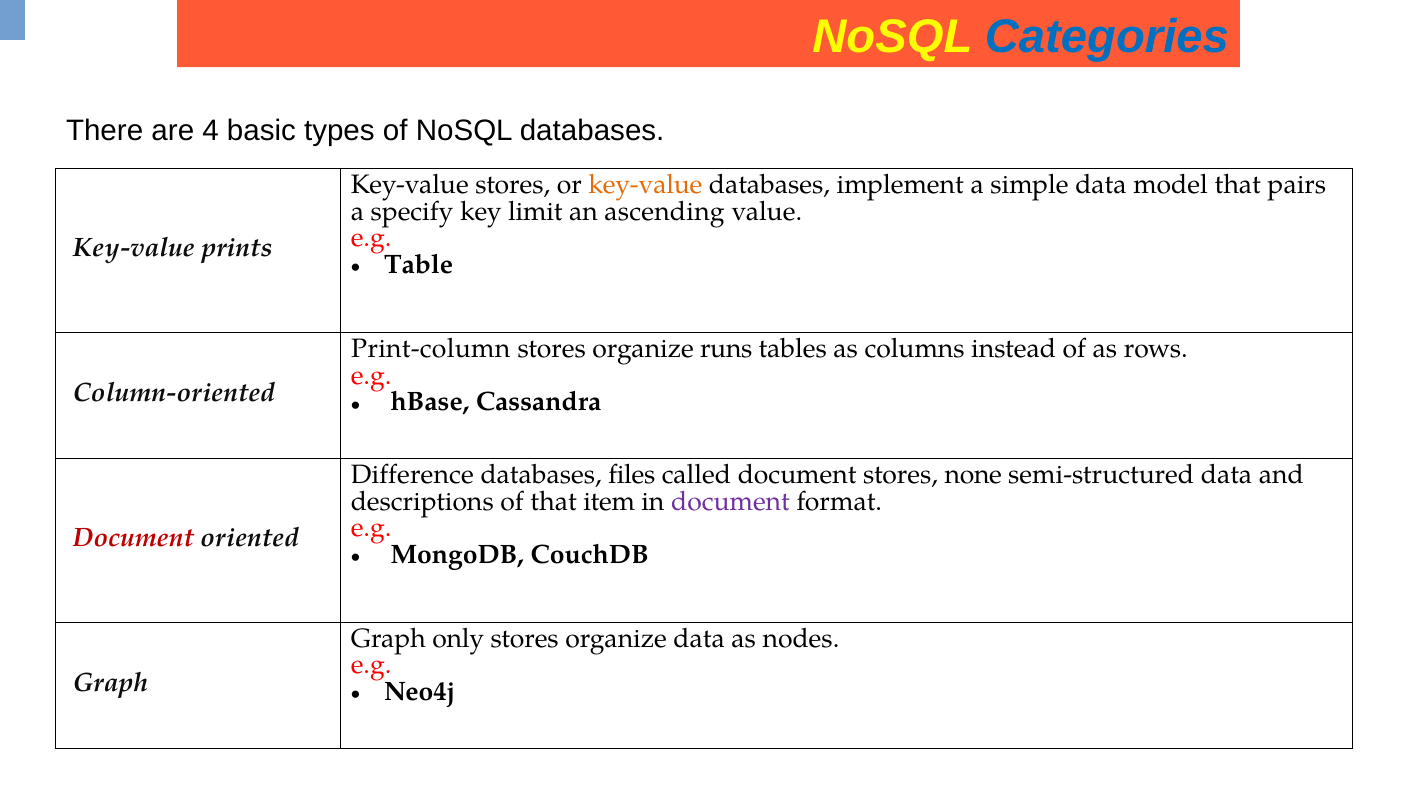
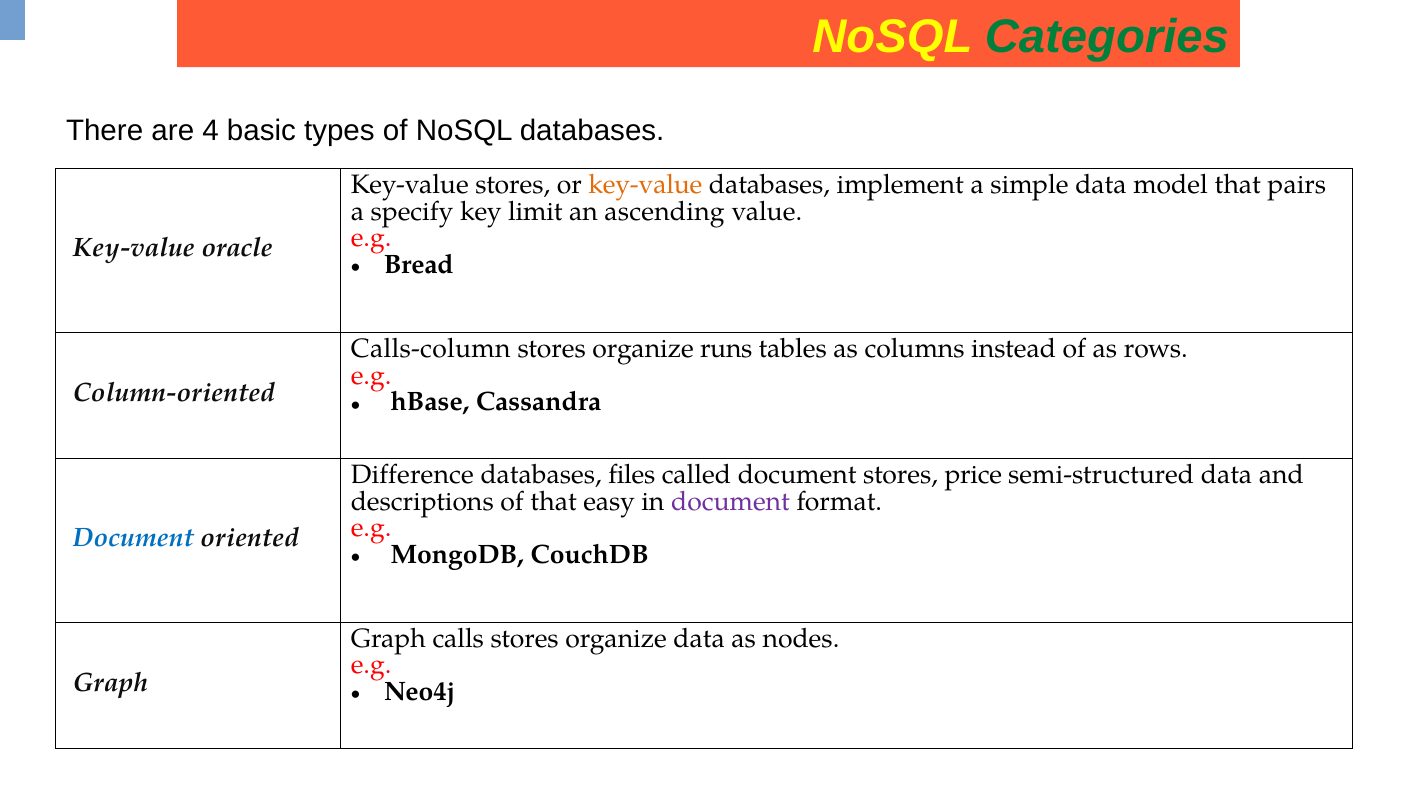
Categories colour: blue -> green
prints: prints -> oracle
Table: Table -> Bread
Print-column: Print-column -> Calls-column
none: none -> price
item: item -> easy
Document at (133, 538) colour: red -> blue
only: only -> calls
